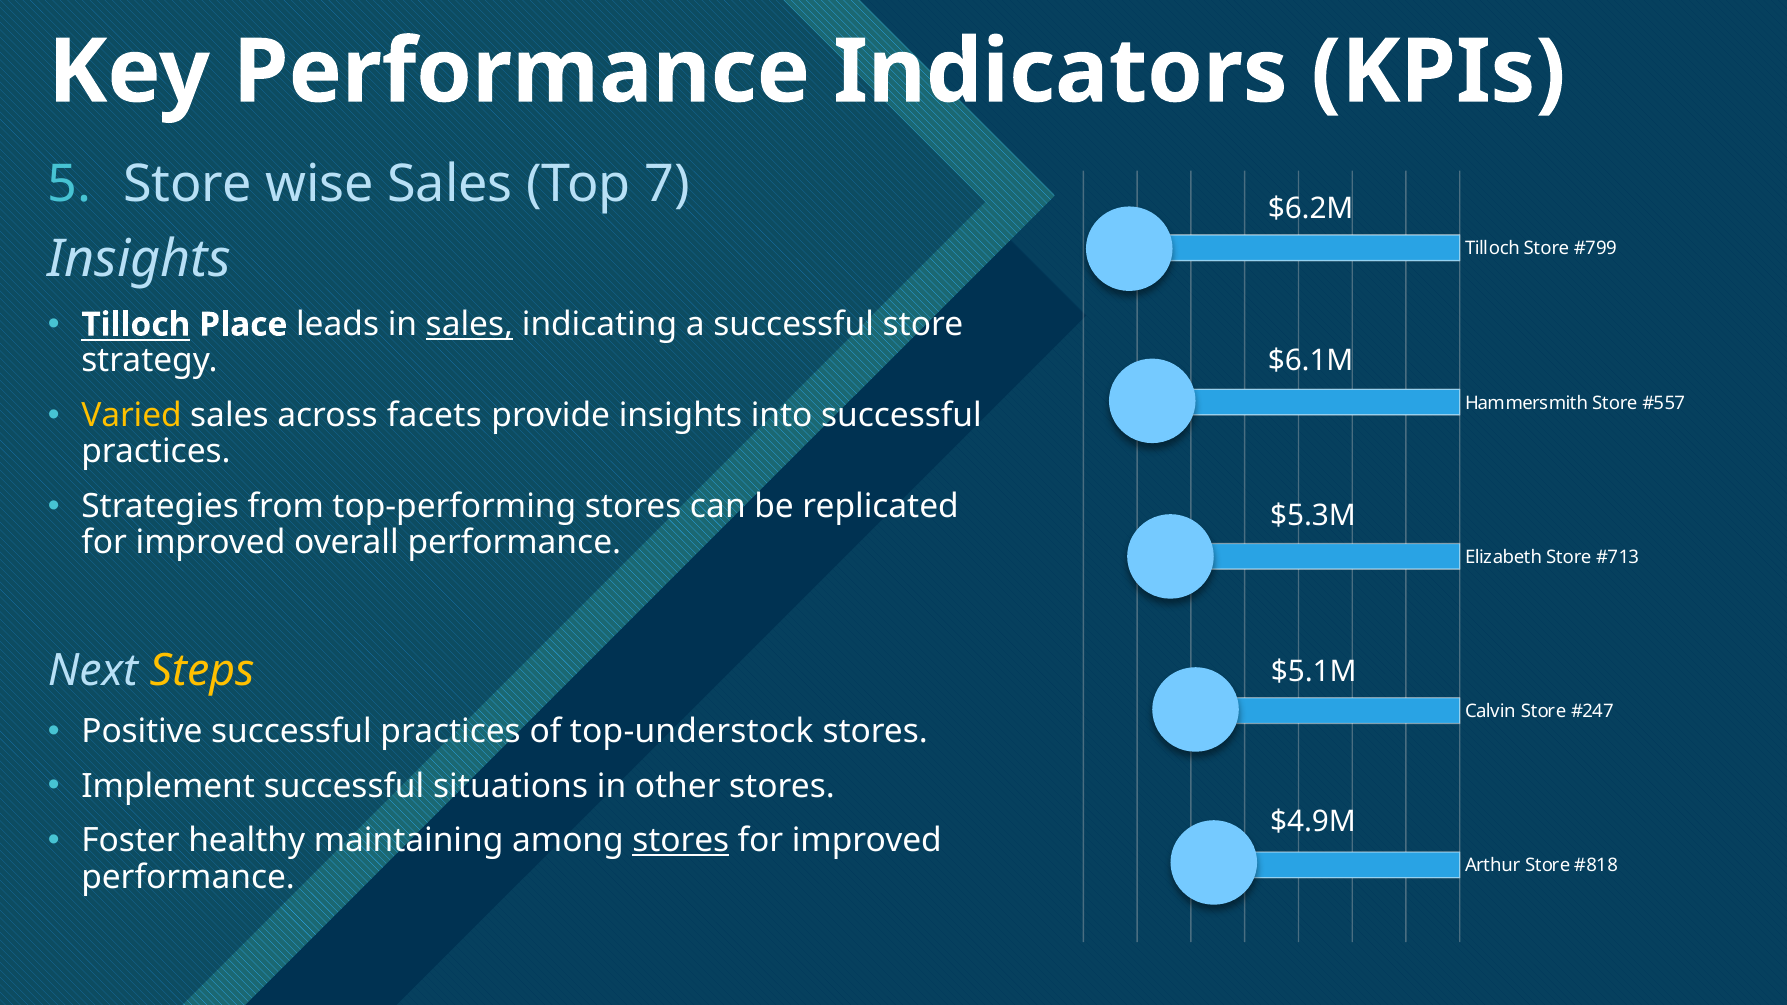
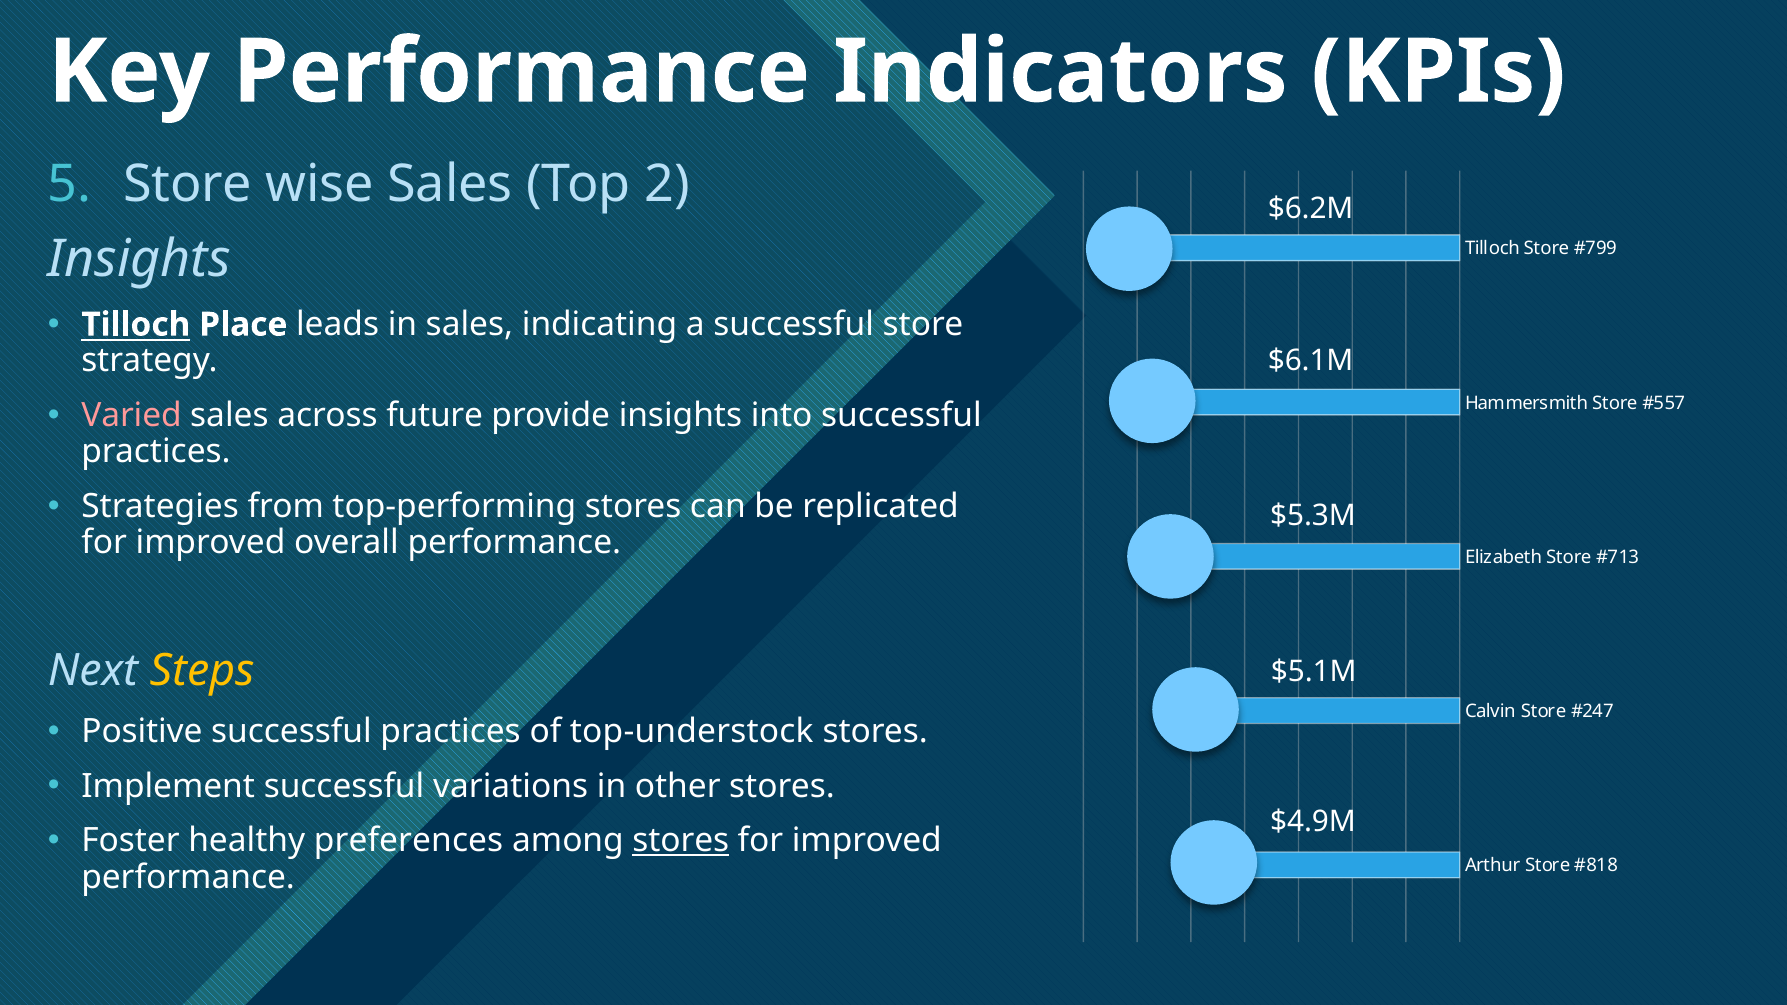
7: 7 -> 2
sales at (469, 325) underline: present -> none
Varied colour: yellow -> pink
facets: facets -> future
situations: situations -> variations
maintaining: maintaining -> preferences
